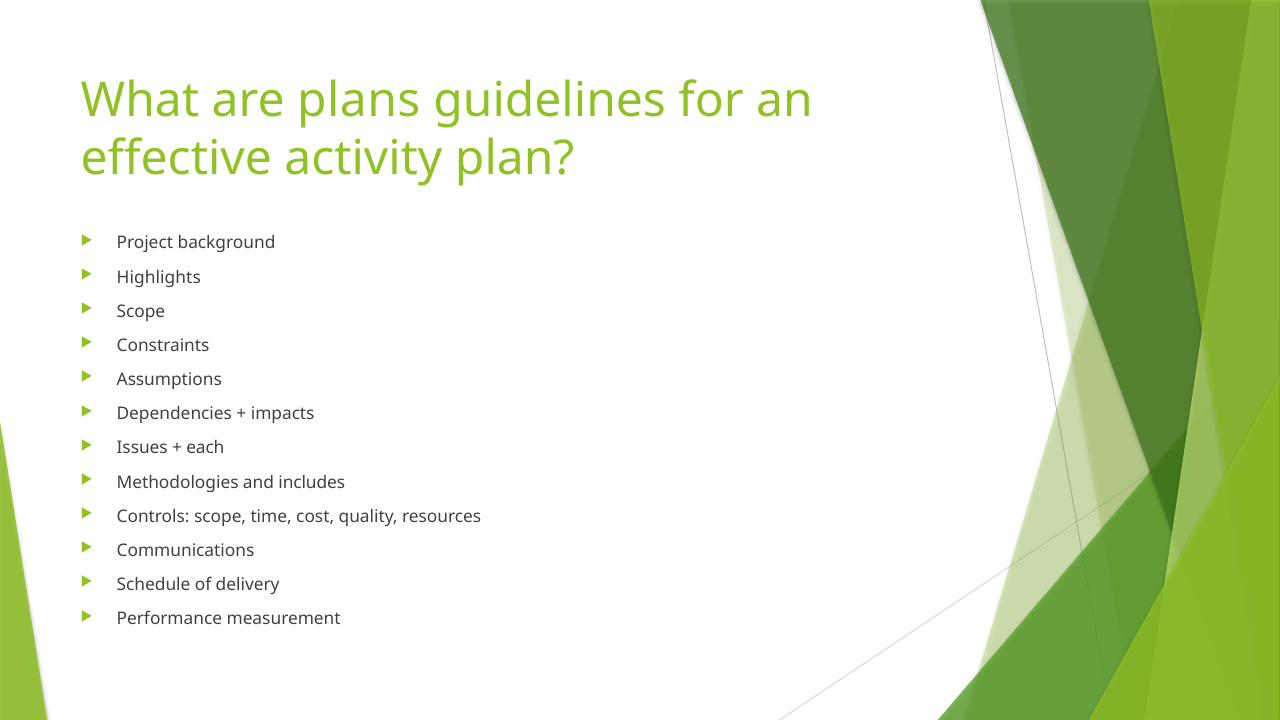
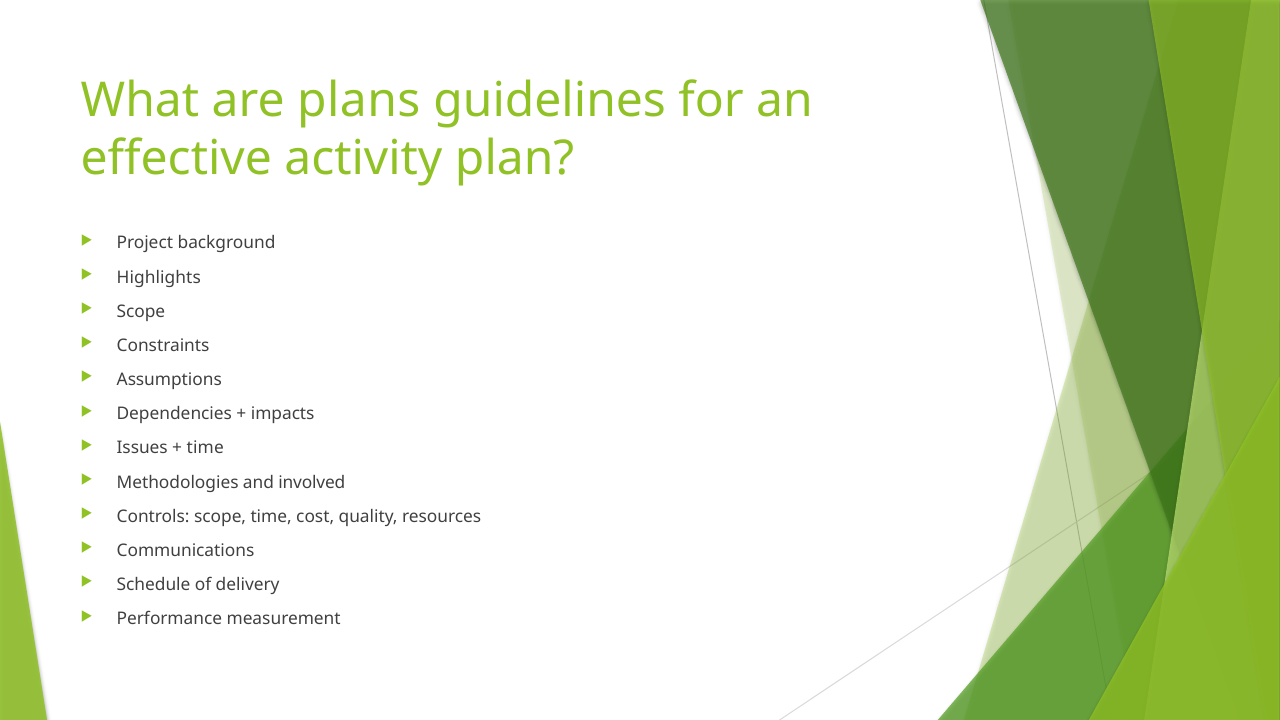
each at (205, 448): each -> time
includes: includes -> involved
